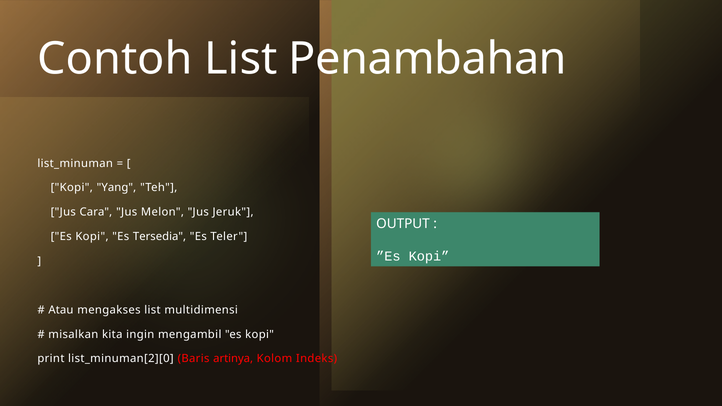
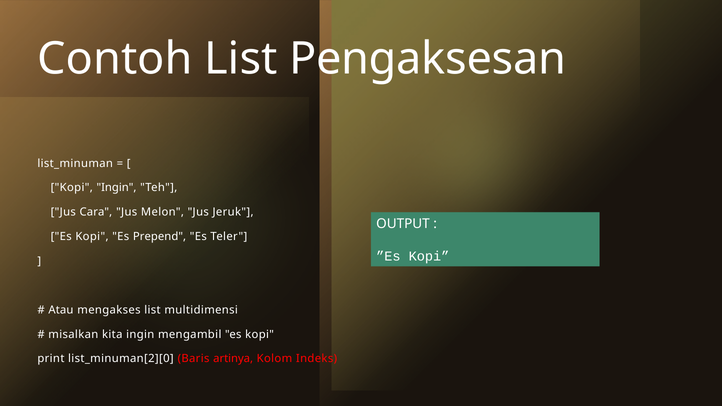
Penambahan: Penambahan -> Pengaksesan
Kopi Yang: Yang -> Ingin
Tersedia: Tersedia -> Prepend
